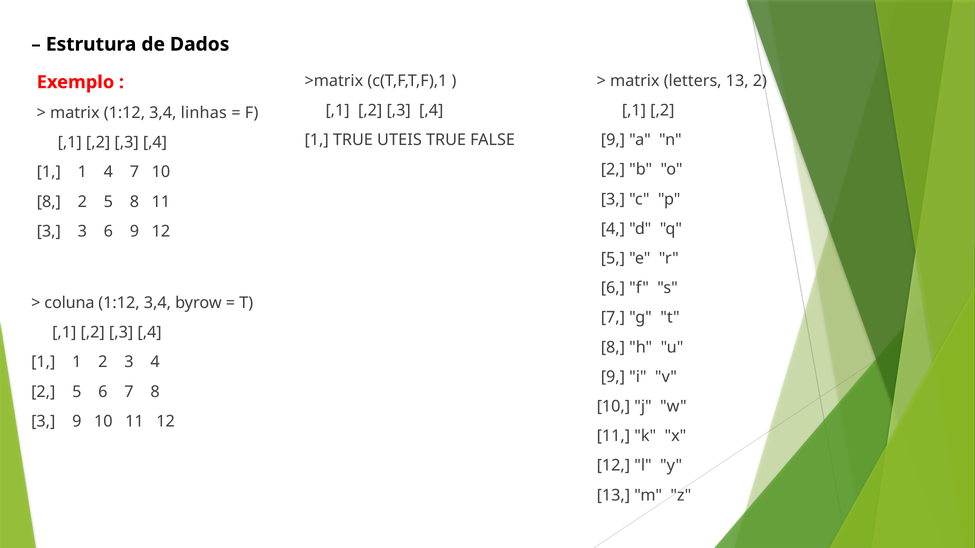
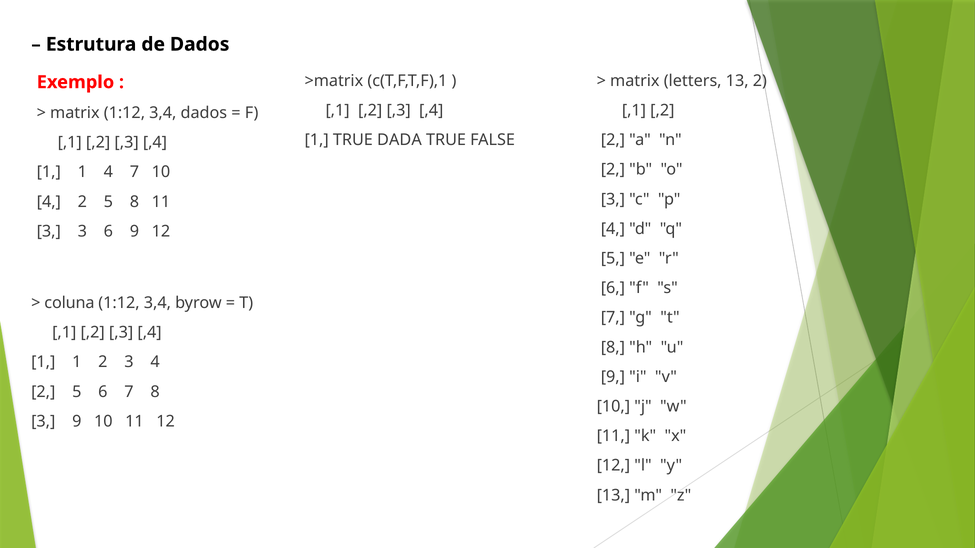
3,4 linhas: linhas -> dados
9 at (613, 140): 9 -> 2
UTEIS: UTEIS -> DADA
8 at (49, 202): 8 -> 4
